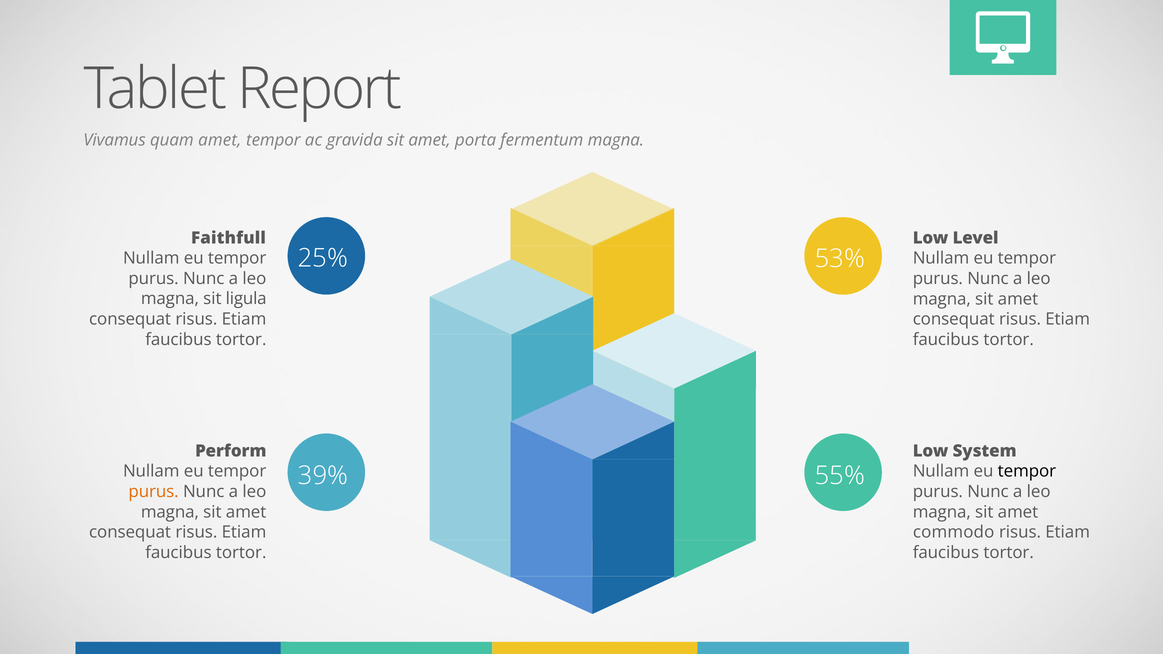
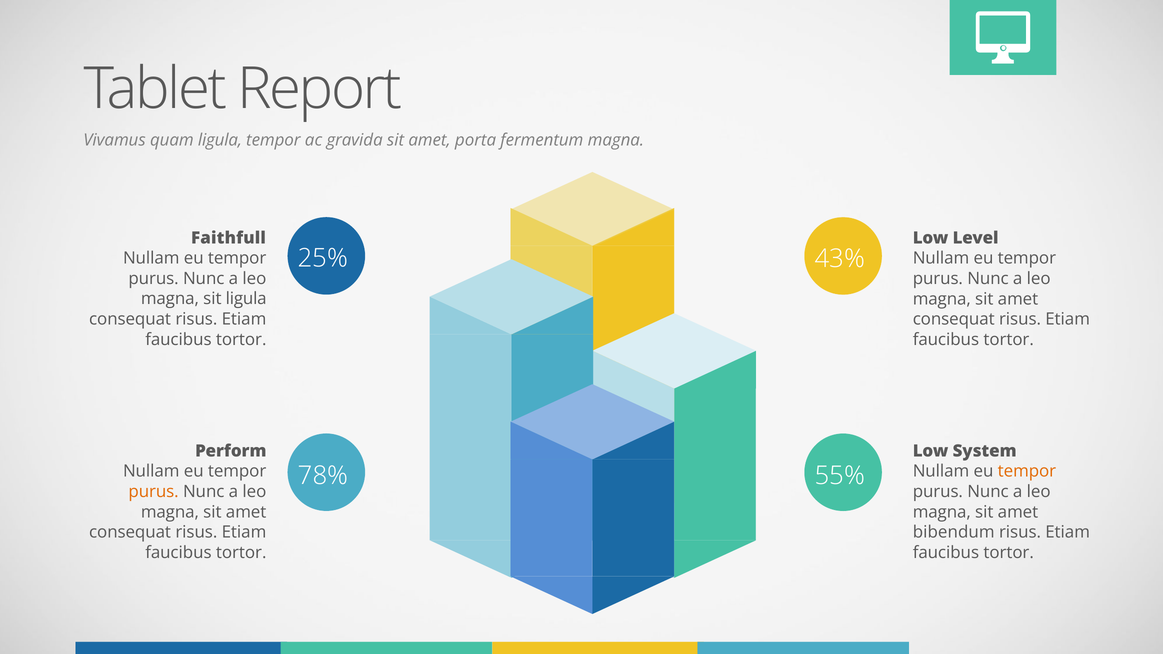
quam amet: amet -> ligula
53%: 53% -> 43%
tempor at (1027, 472) colour: black -> orange
39%: 39% -> 78%
commodo: commodo -> bibendum
